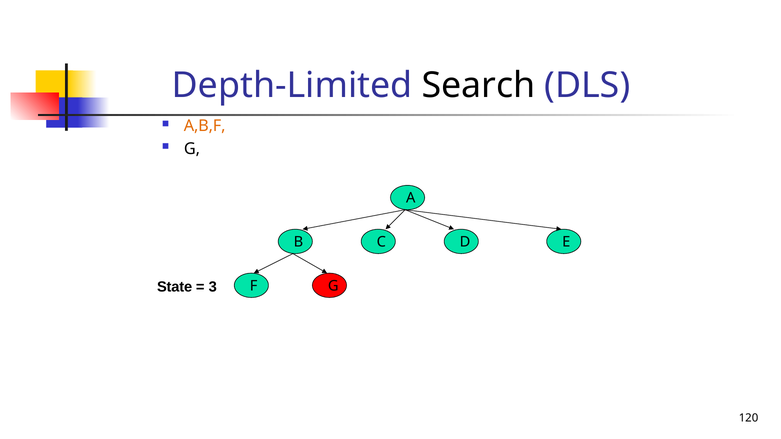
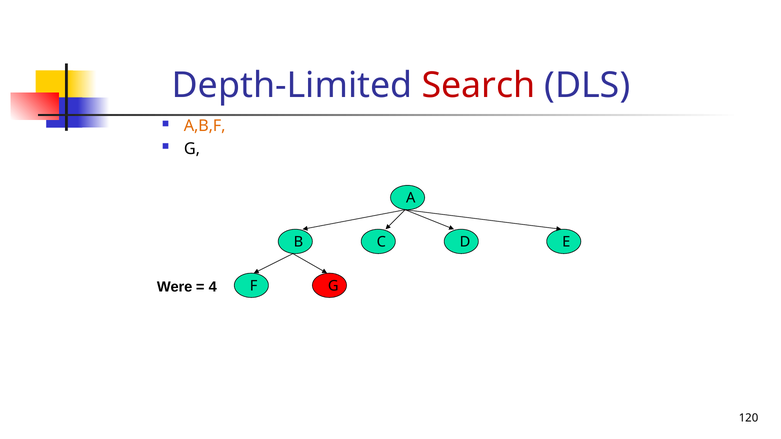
Search colour: black -> red
State: State -> Were
3: 3 -> 4
